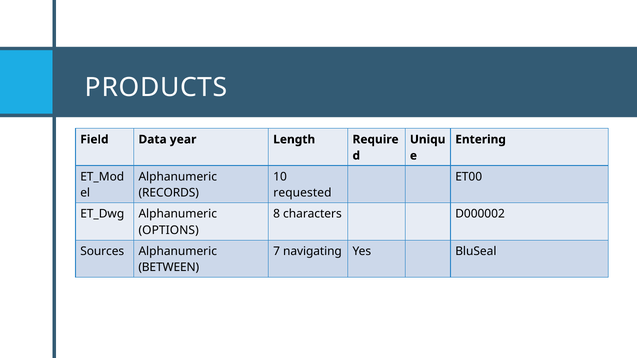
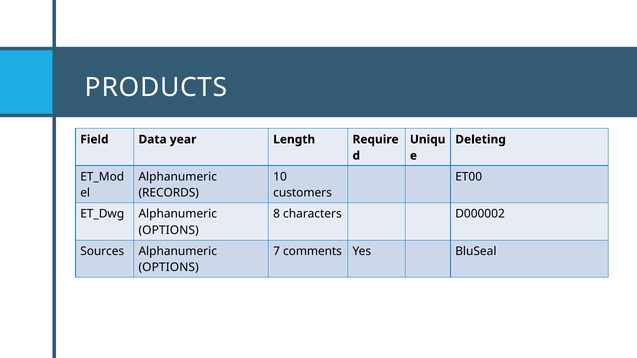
Entering: Entering -> Deleting
requested: requested -> customers
navigating: navigating -> comments
BETWEEN at (169, 268): BETWEEN -> OPTIONS
